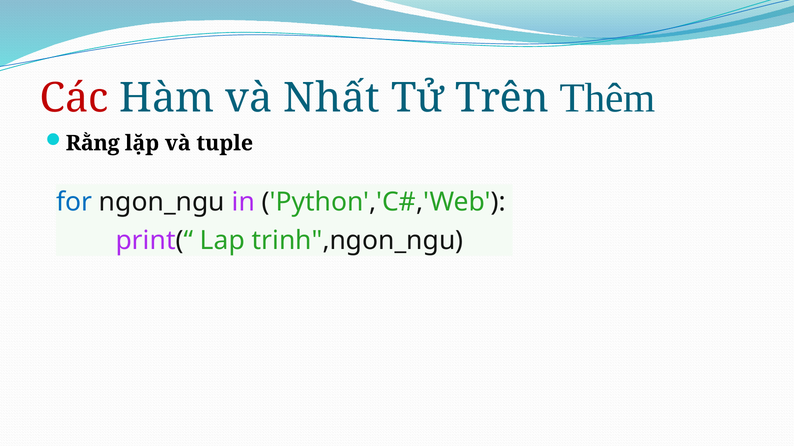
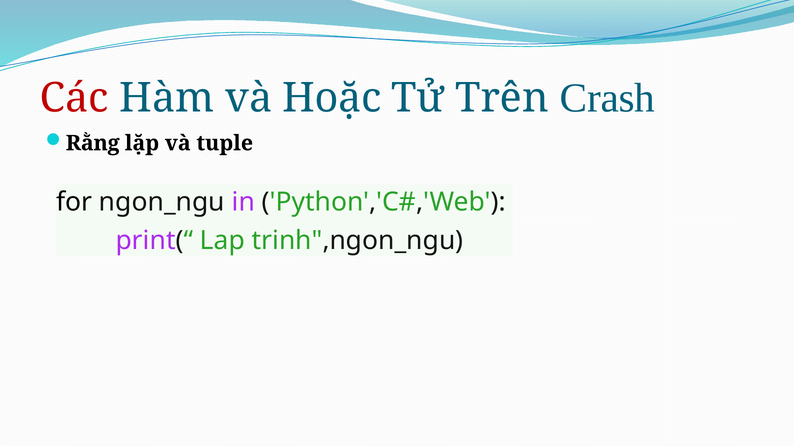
Nhất: Nhất -> Hoặc
Thêm: Thêm -> Crash
for colour: blue -> black
